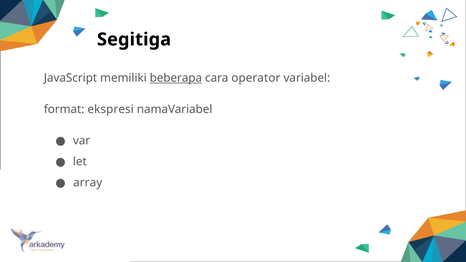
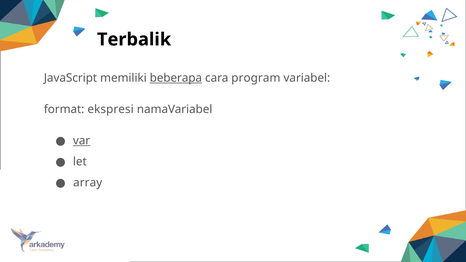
Segitiga: Segitiga -> Terbalik
operator: operator -> program
var underline: none -> present
